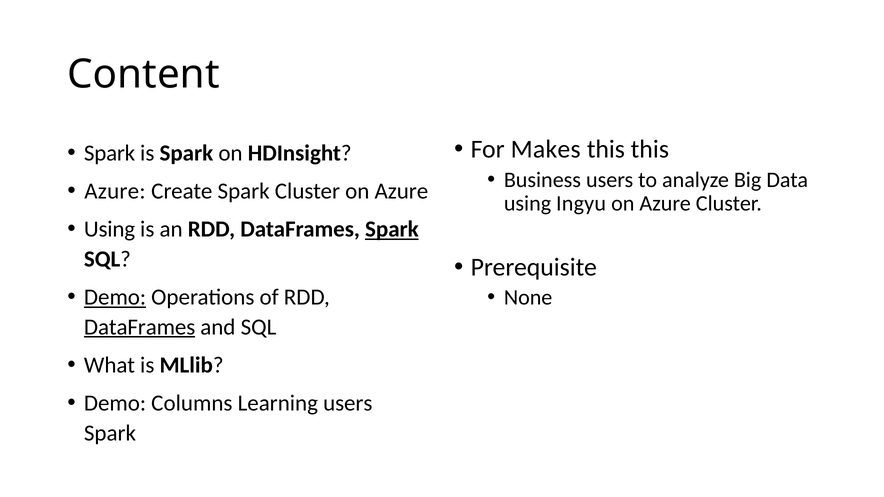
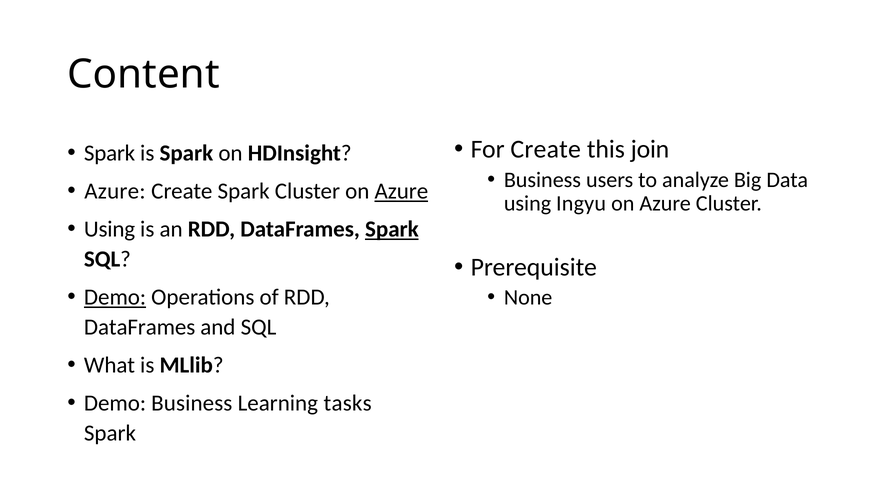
For Makes: Makes -> Create
this this: this -> join
Azure at (401, 191) underline: none -> present
DataFrames at (140, 327) underline: present -> none
Demo Columns: Columns -> Business
Learning users: users -> tasks
